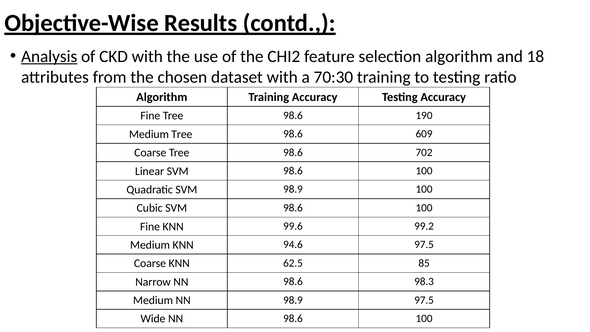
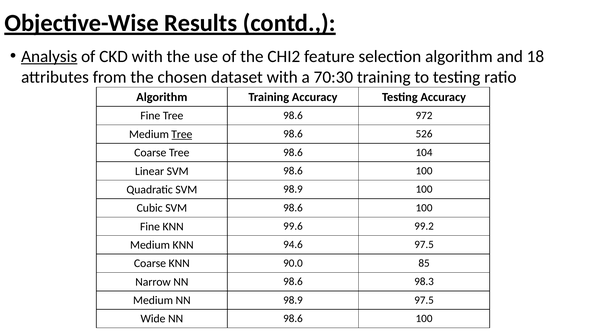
190: 190 -> 972
Tree at (182, 134) underline: none -> present
609: 609 -> 526
702: 702 -> 104
62.5: 62.5 -> 90.0
